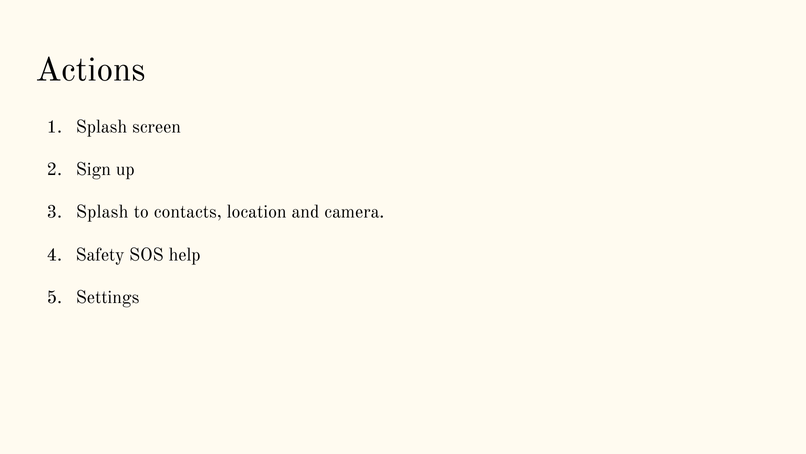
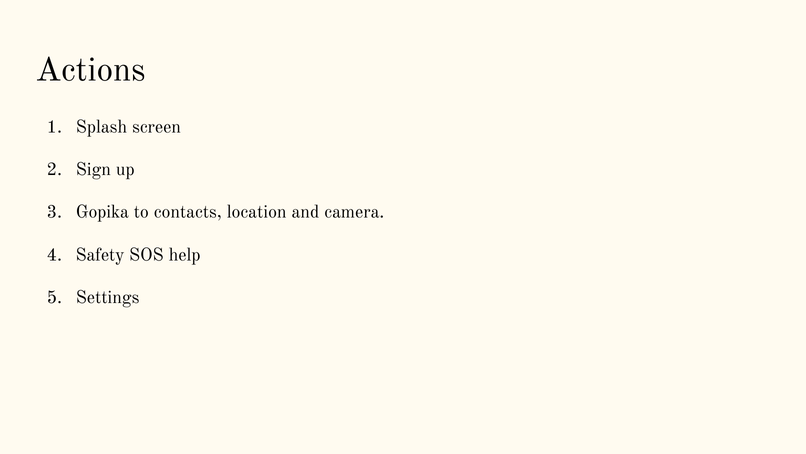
Splash at (102, 212): Splash -> Gopika
